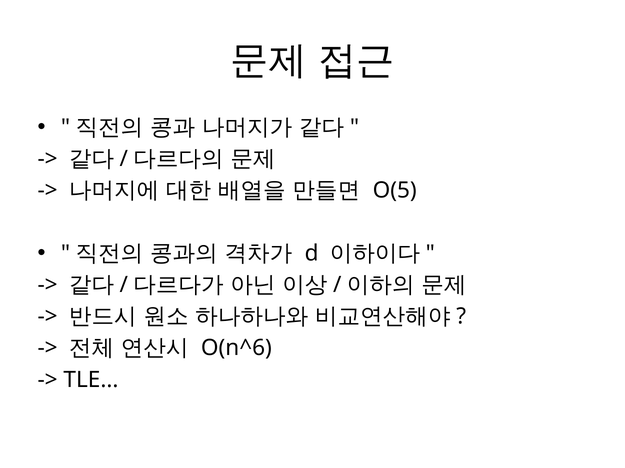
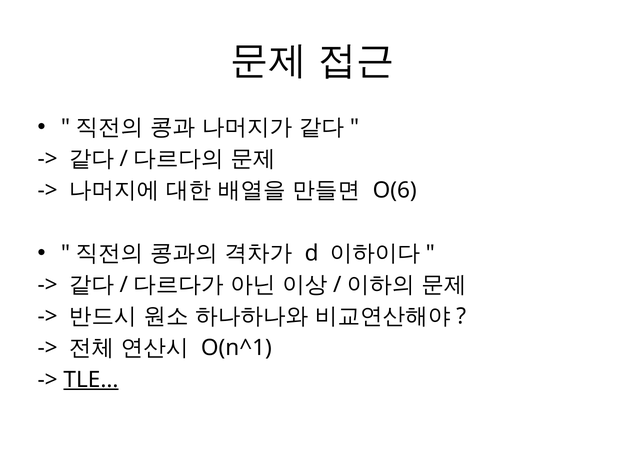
O(5: O(5 -> O(6
O(n^6: O(n^6 -> O(n^1
TLE underline: none -> present
